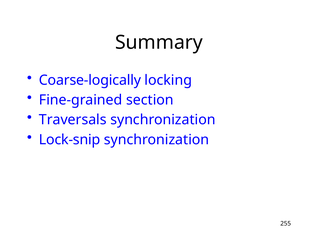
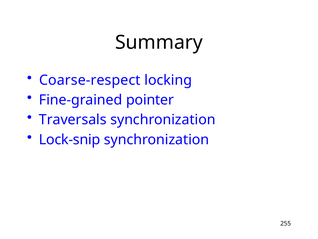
Coarse-logically: Coarse-logically -> Coarse-respect
section: section -> pointer
